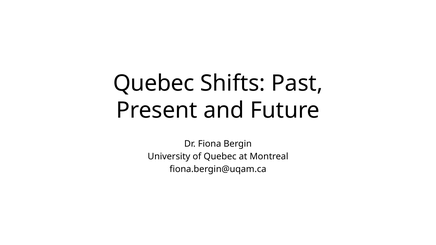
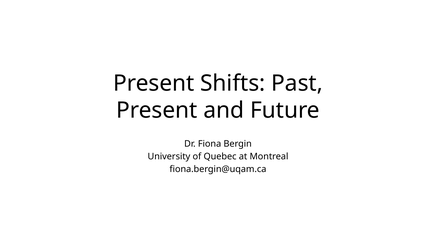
Quebec at (154, 83): Quebec -> Present
